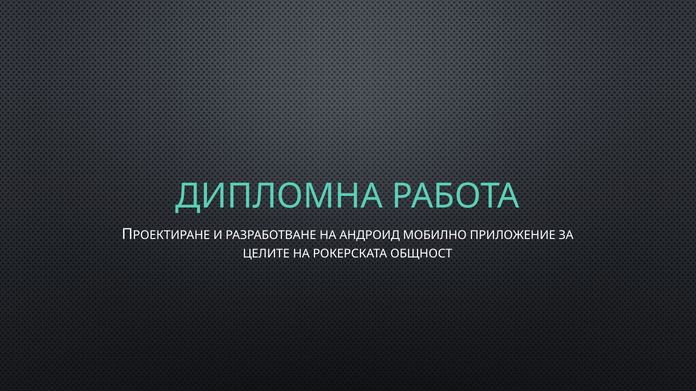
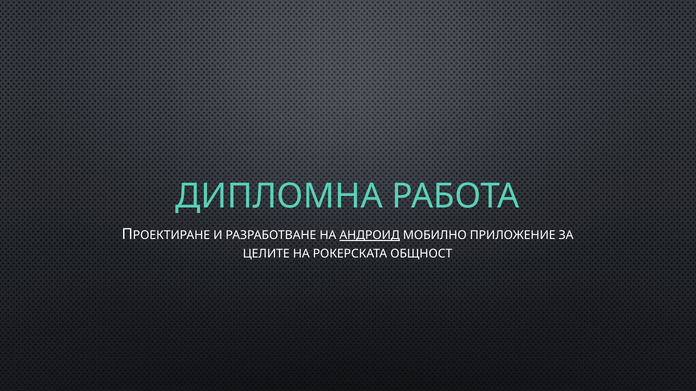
АНДРОИД underline: none -> present
